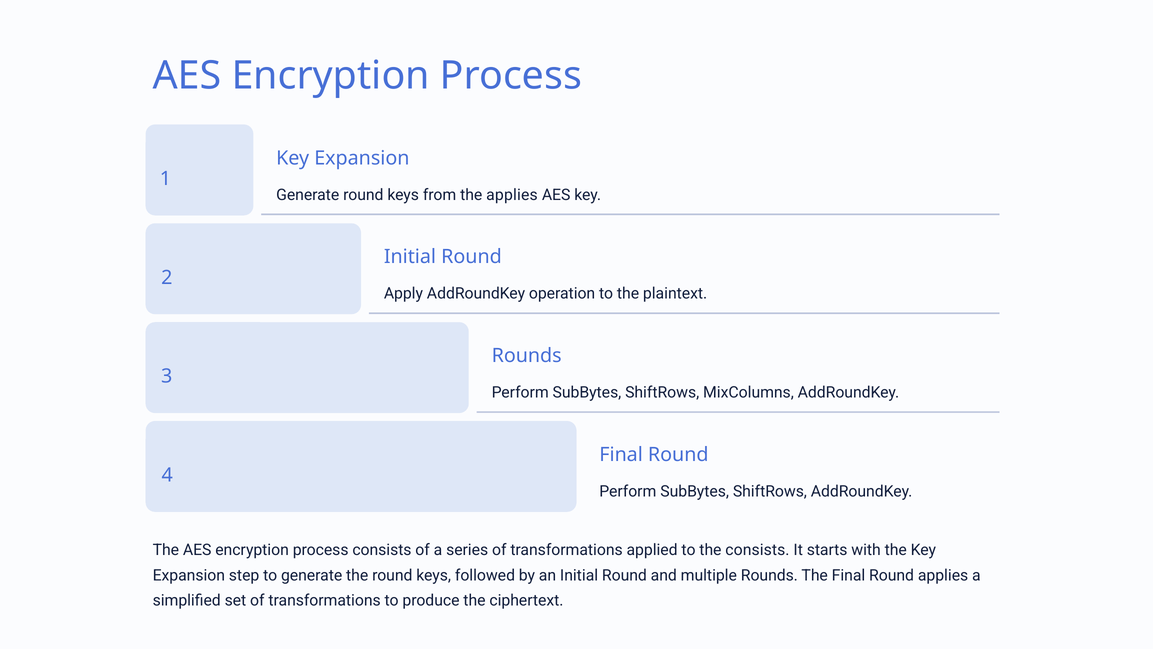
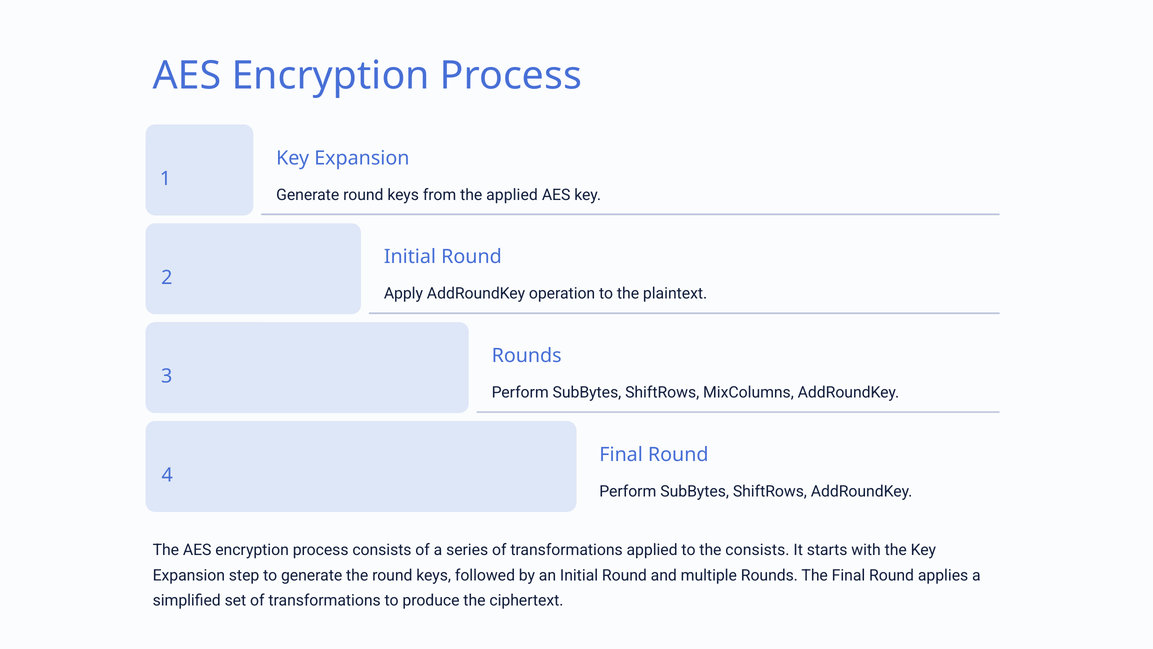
the applies: applies -> applied
